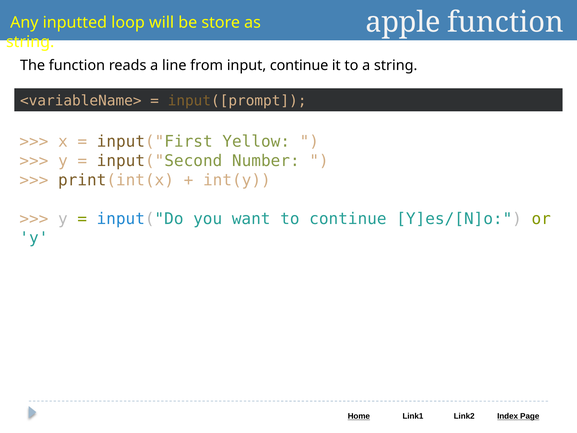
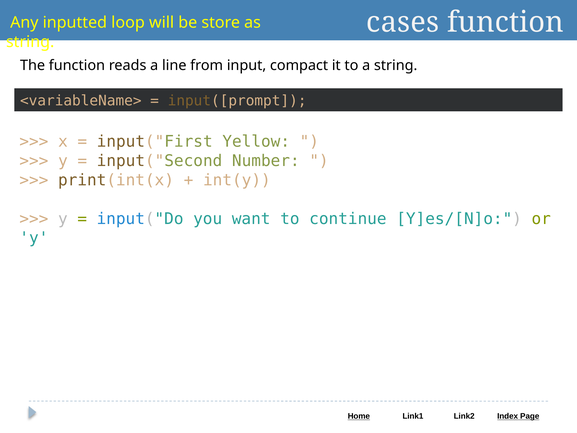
apple: apple -> cases
input continue: continue -> compact
